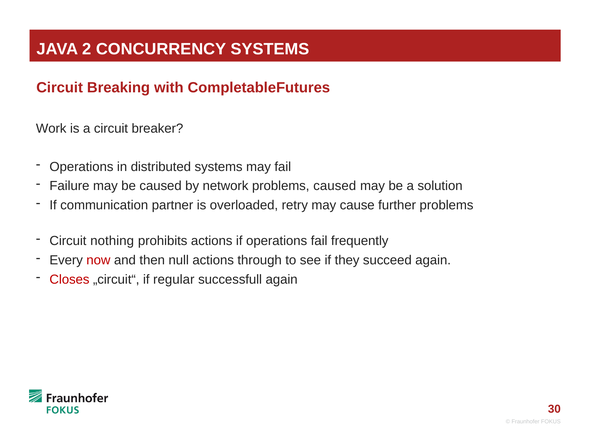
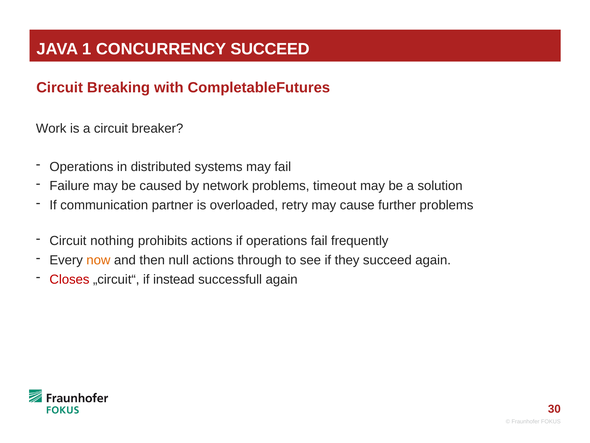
2: 2 -> 1
CONCURRENCY SYSTEMS: SYSTEMS -> SUCCEED
problems caused: caused -> timeout
now colour: red -> orange
regular: regular -> instead
